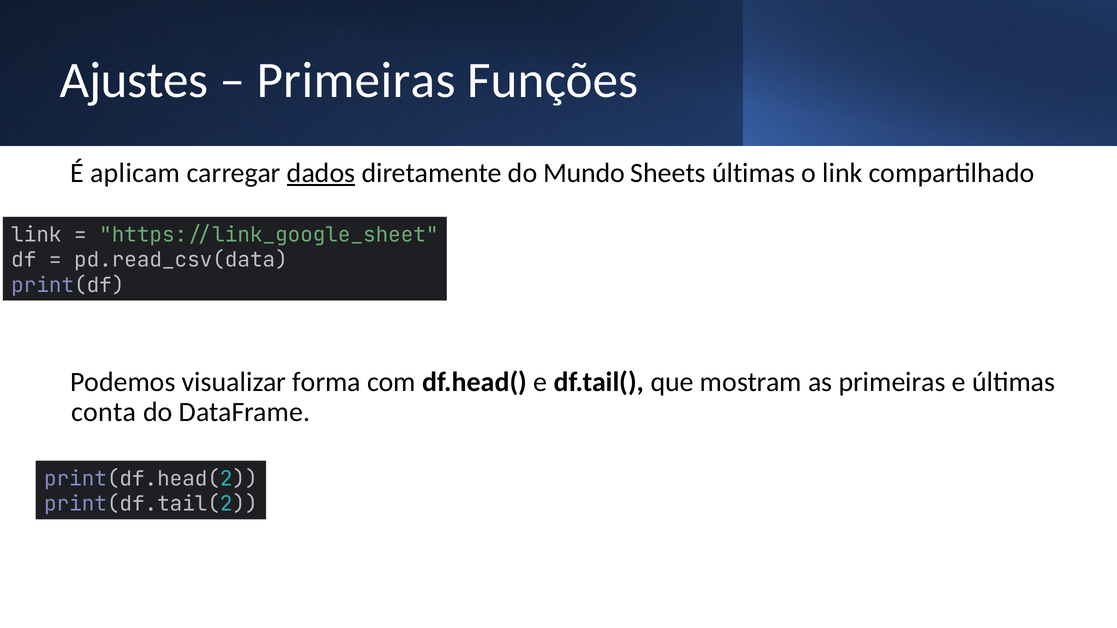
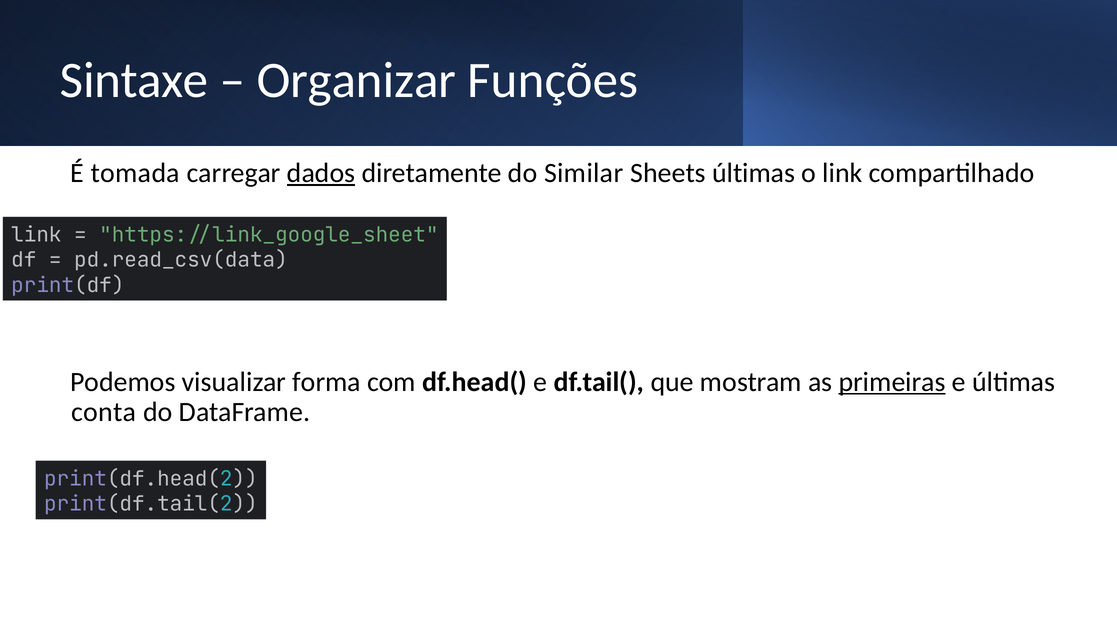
Ajustes: Ajustes -> Sintaxe
Primeiras at (356, 80): Primeiras -> Organizar
aplicam: aplicam -> tomada
Mundo: Mundo -> Similar
primeiras at (892, 382) underline: none -> present
